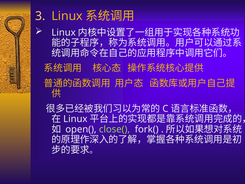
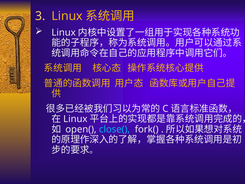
close( colour: light green -> light blue
